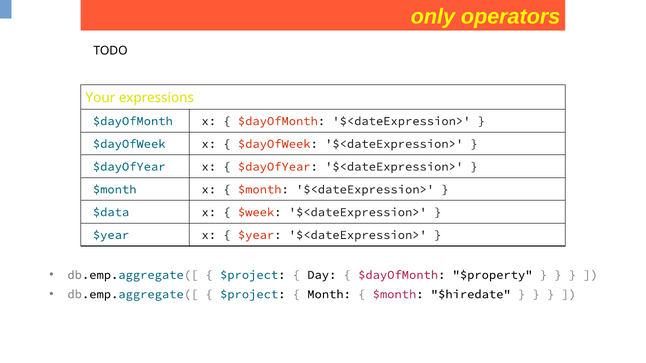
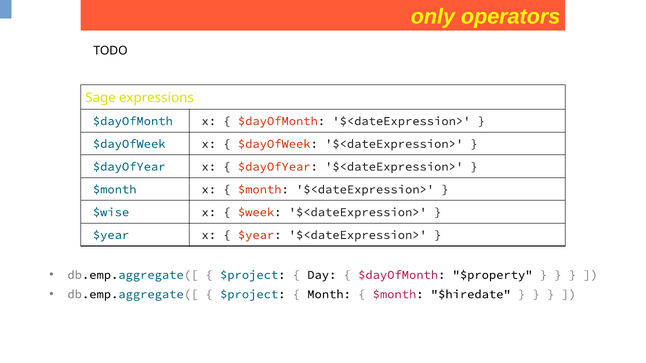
Your: Your -> Sage
$data: $data -> $wise
